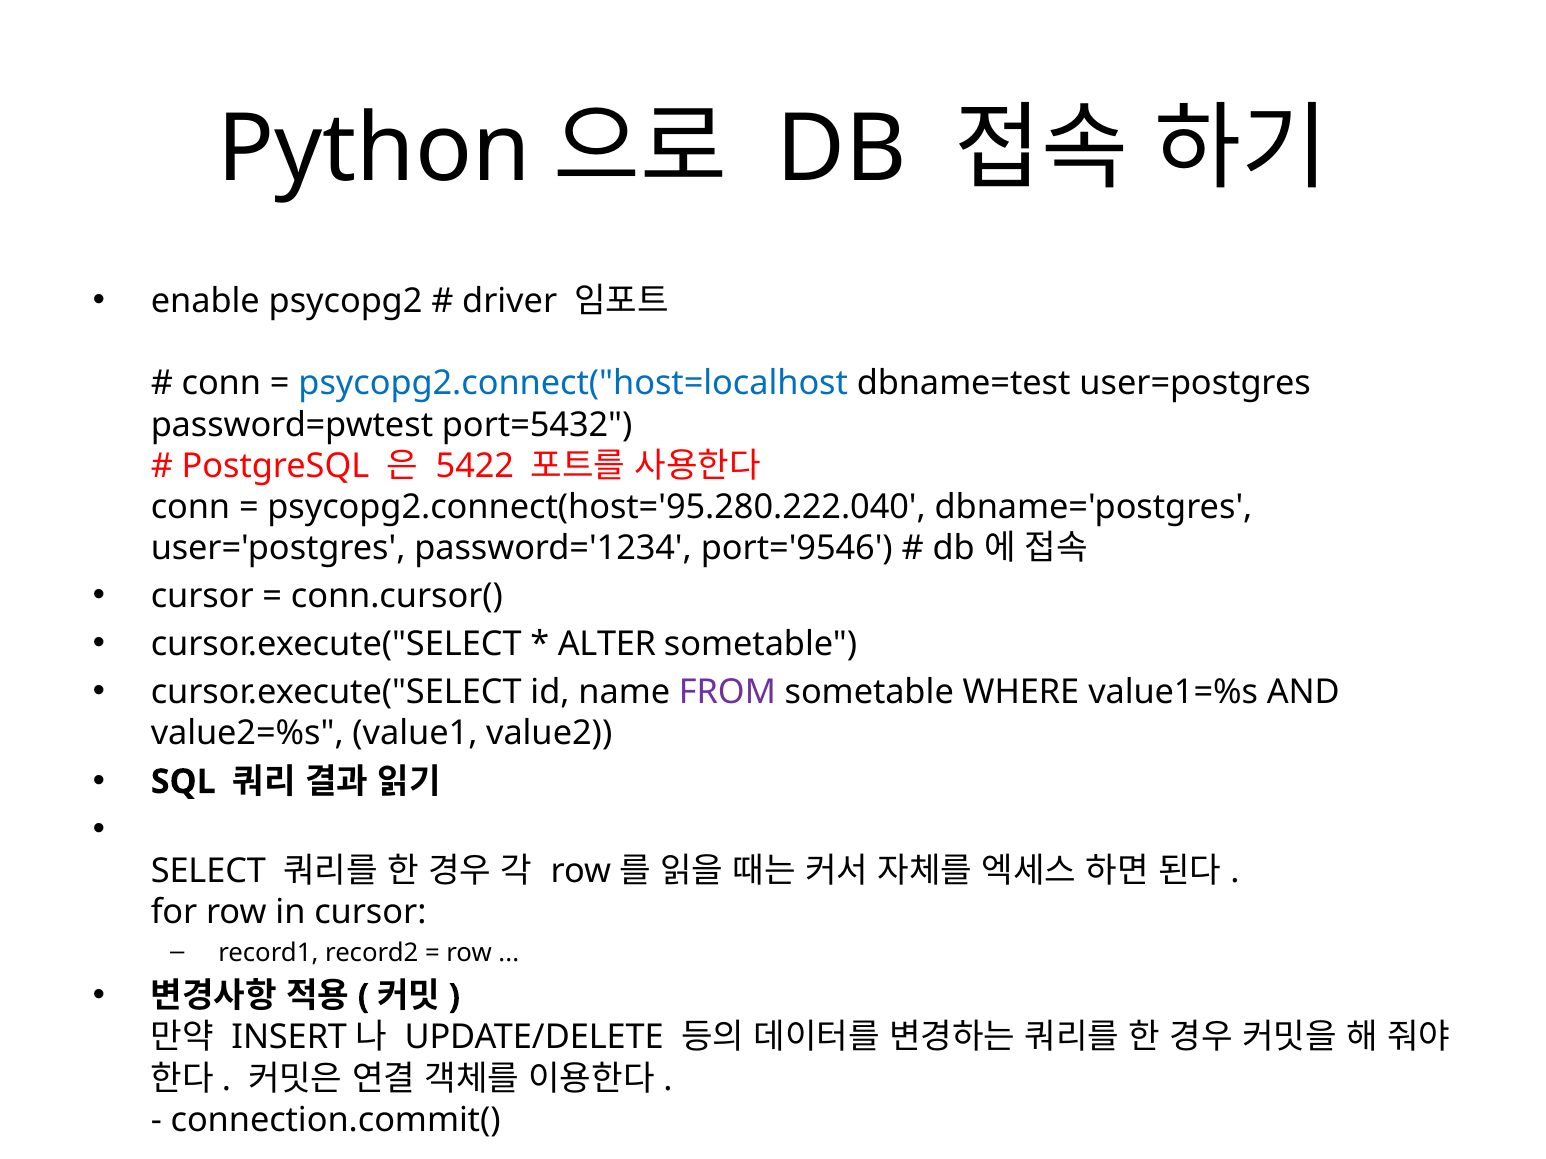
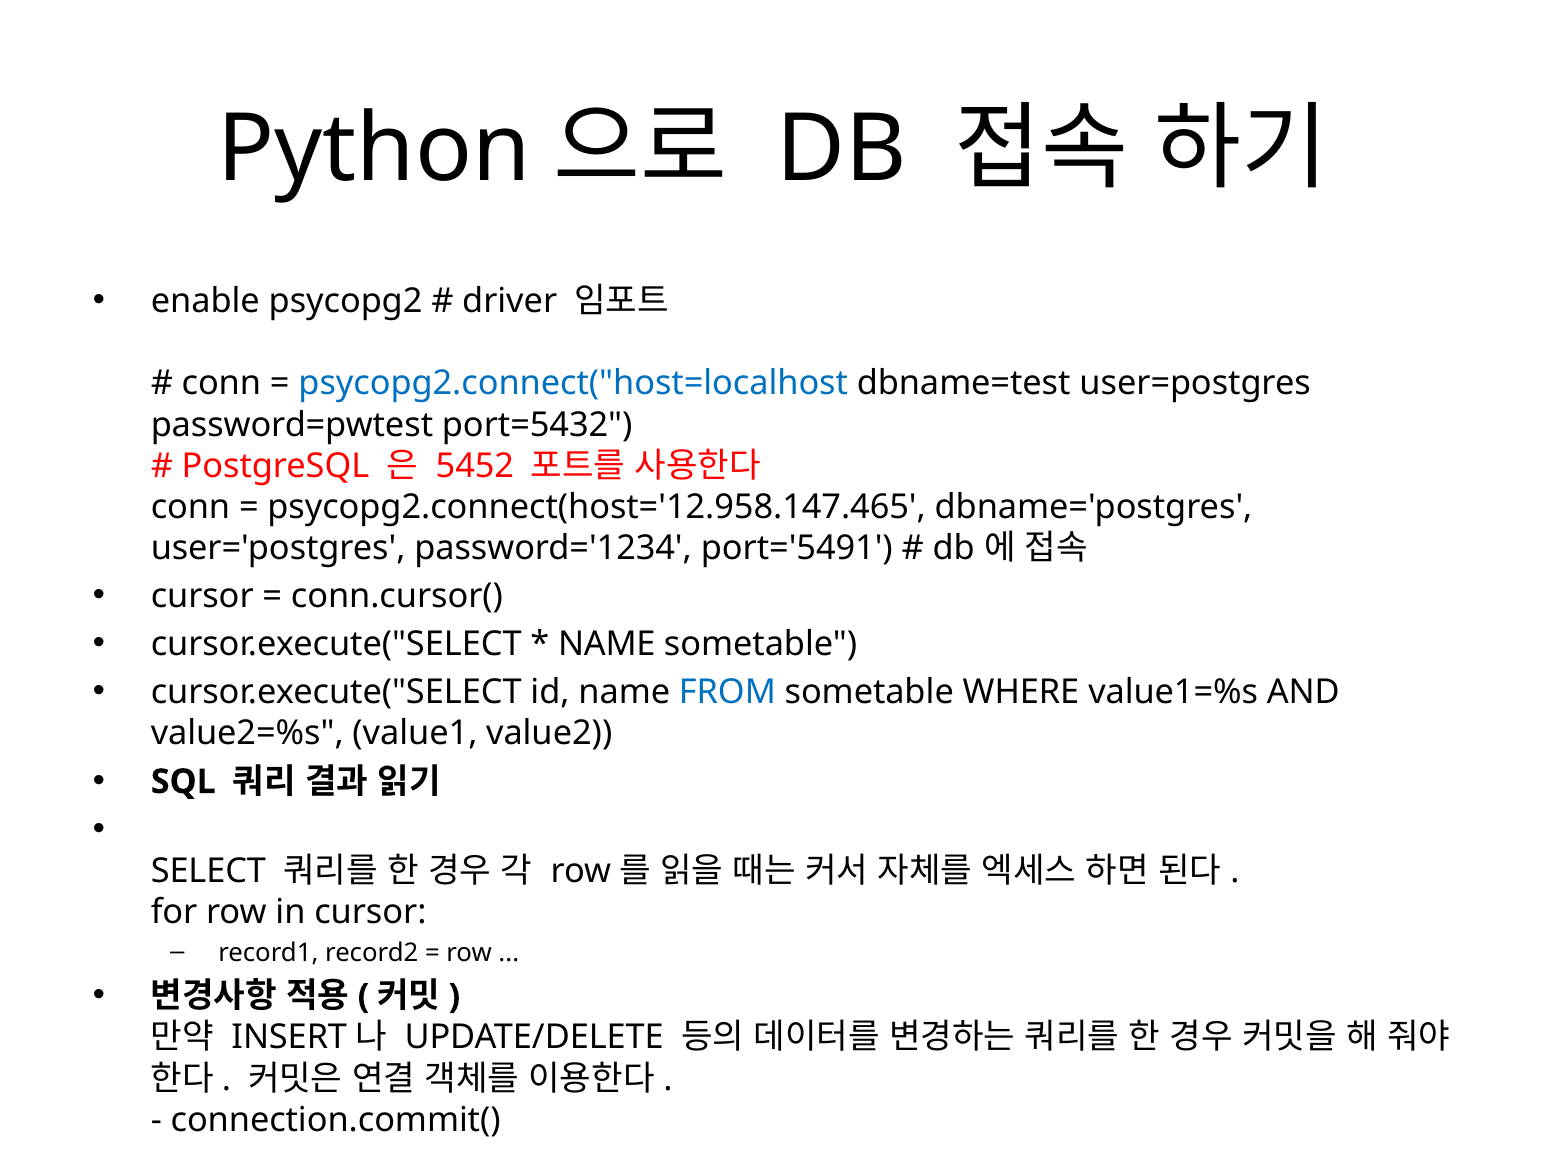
5422: 5422 -> 5452
psycopg2.connect(host='95.280.222.040: psycopg2.connect(host='95.280.222.040 -> psycopg2.connect(host='12.958.147.465
port='9546: port='9546 -> port='5491
ALTER at (607, 645): ALTER -> NAME
FROM colour: purple -> blue
